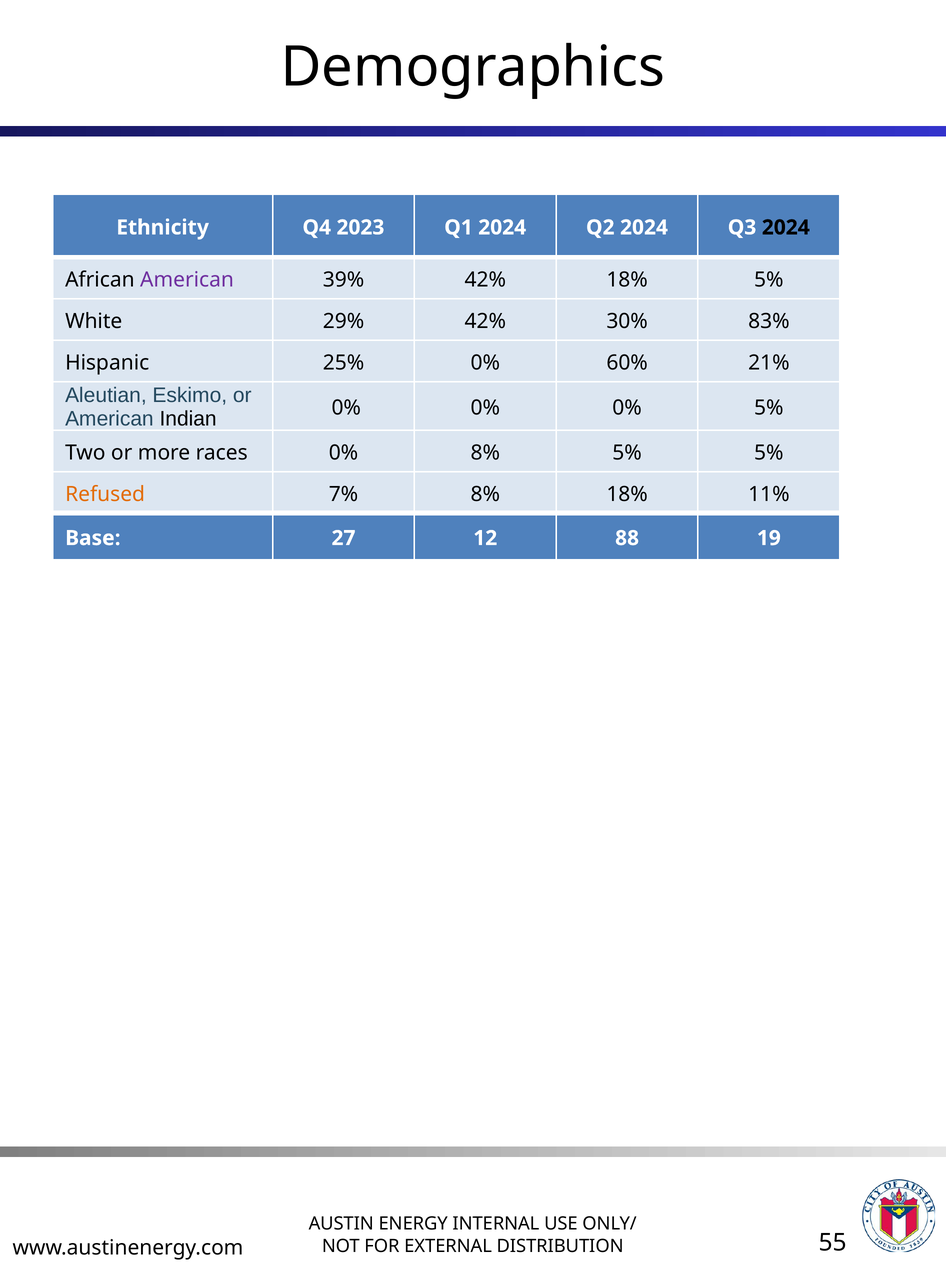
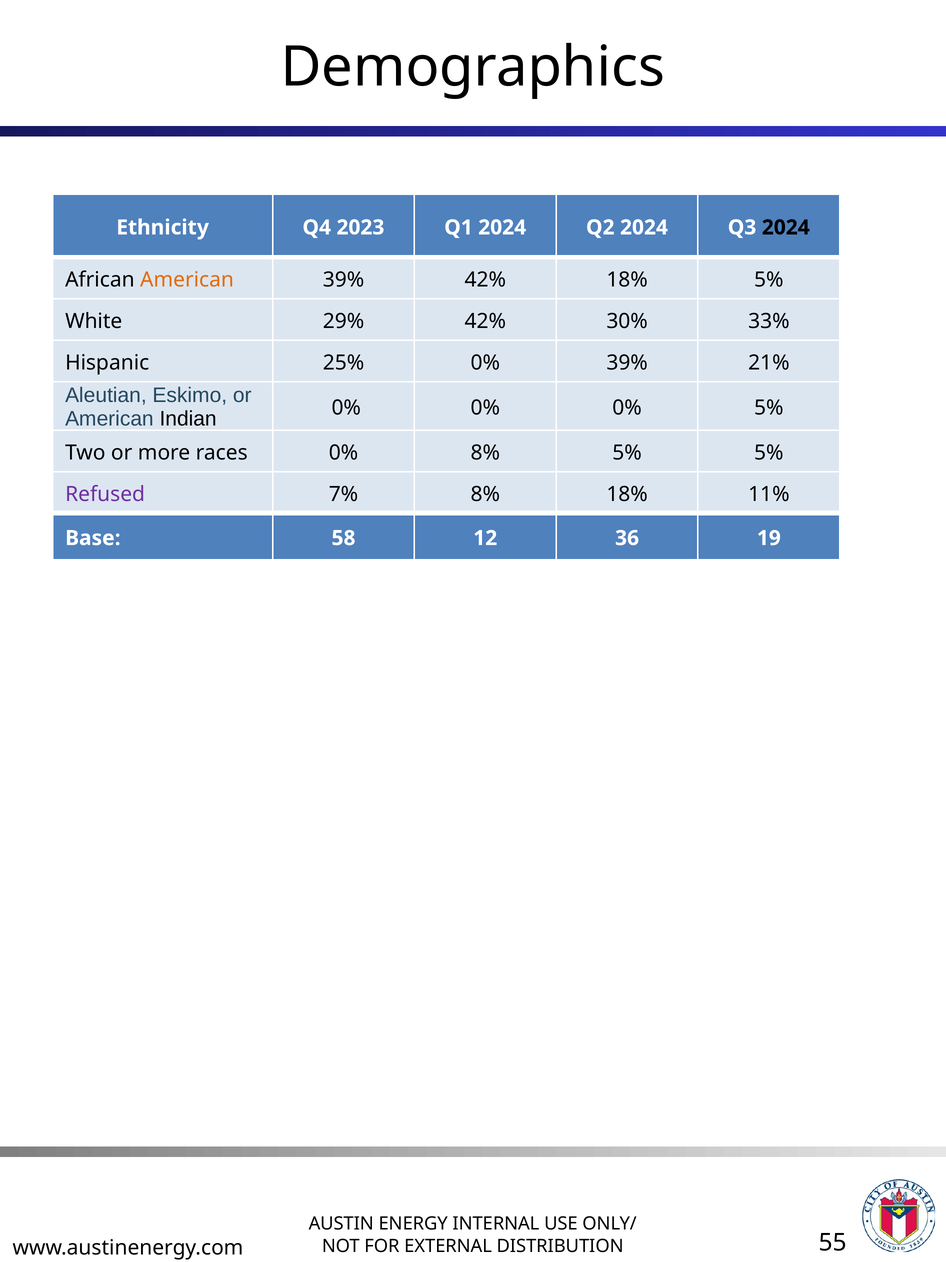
American at (187, 280) colour: purple -> orange
83%: 83% -> 33%
0% 60%: 60% -> 39%
Refused colour: orange -> purple
27: 27 -> 58
88: 88 -> 36
